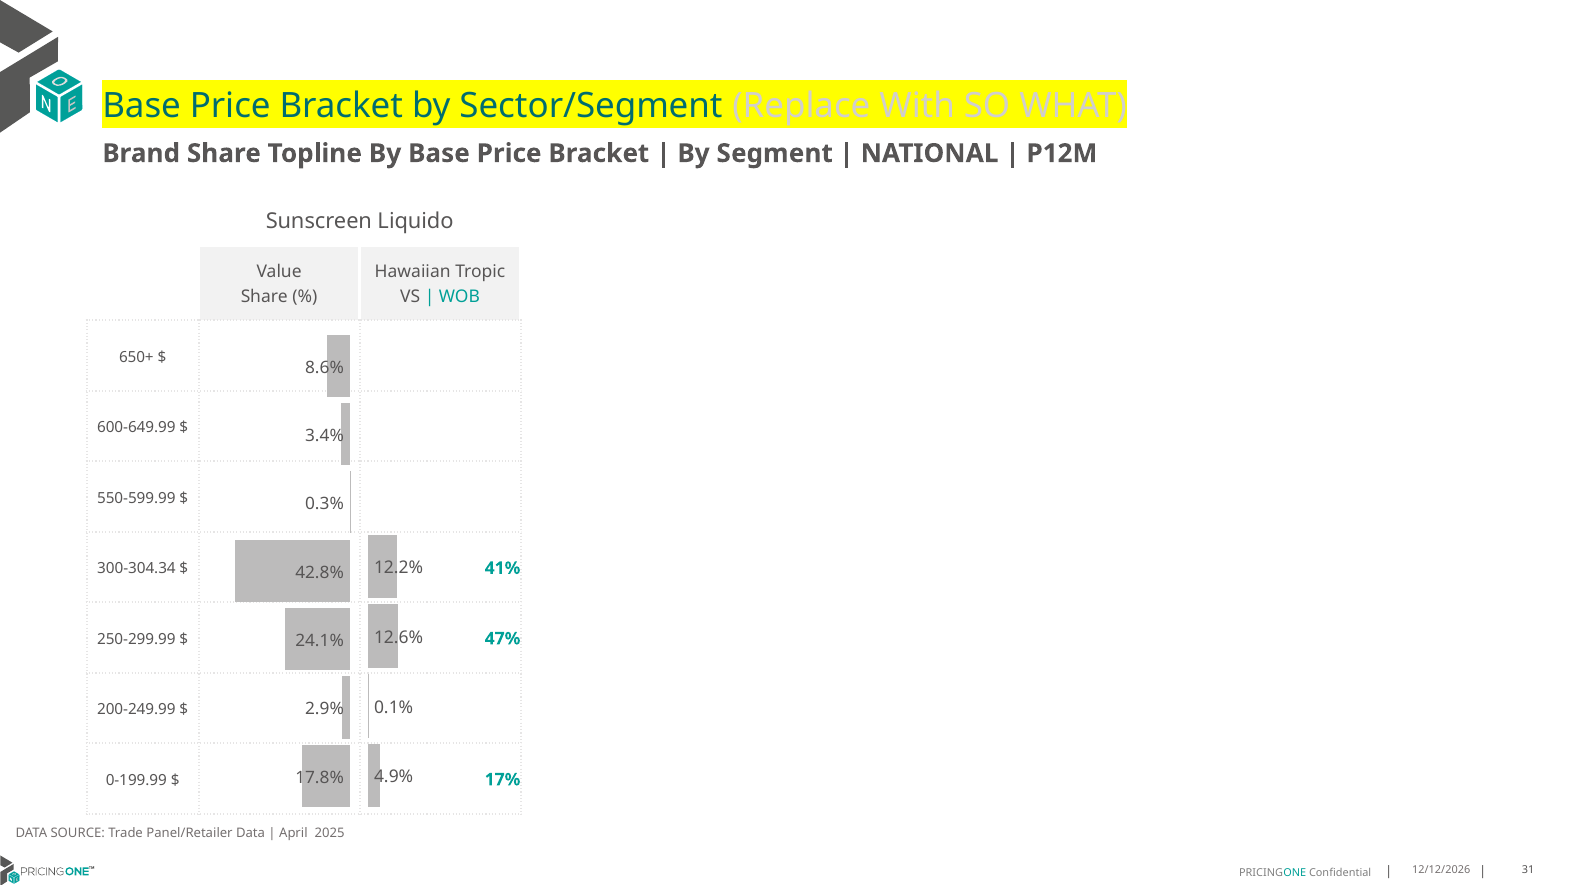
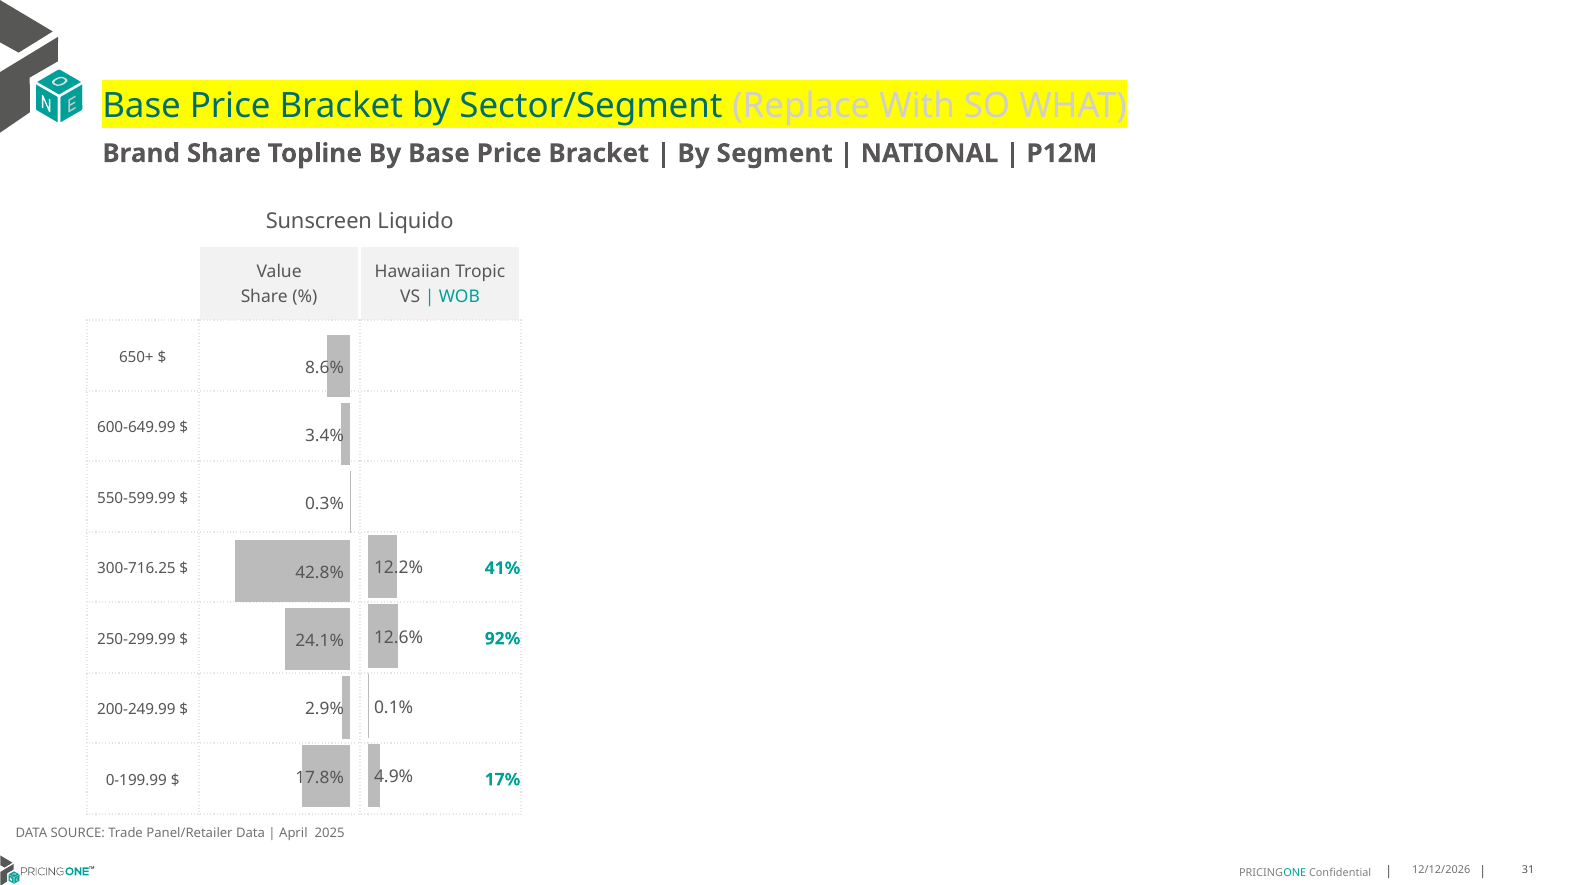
300-304.34: 300-304.34 -> 300-716.25
47%: 47% -> 92%
